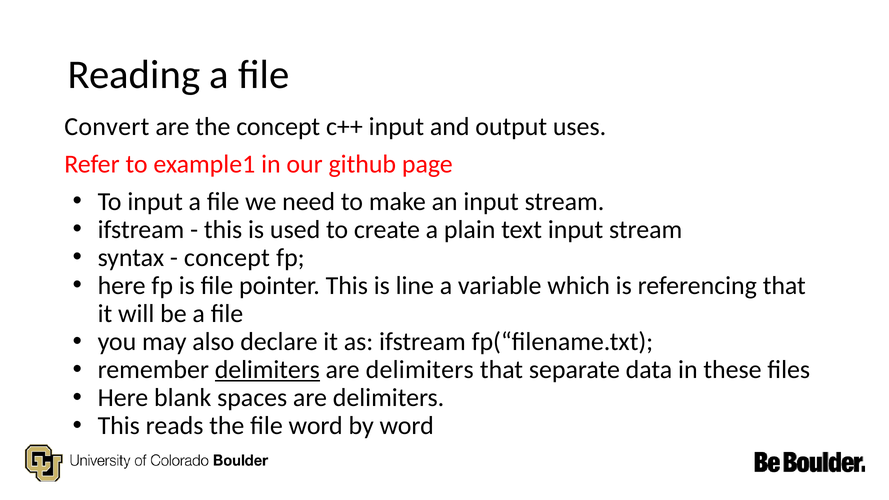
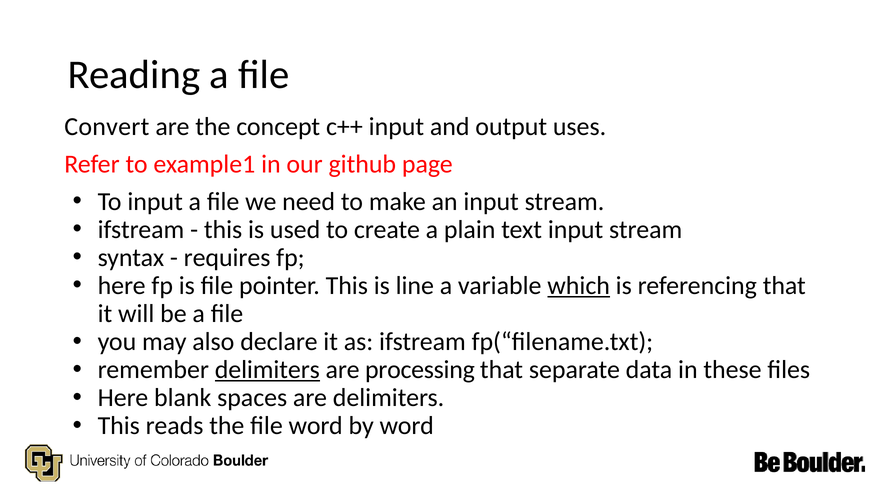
concept at (227, 257): concept -> requires
which underline: none -> present
delimiters at (420, 370): delimiters -> processing
